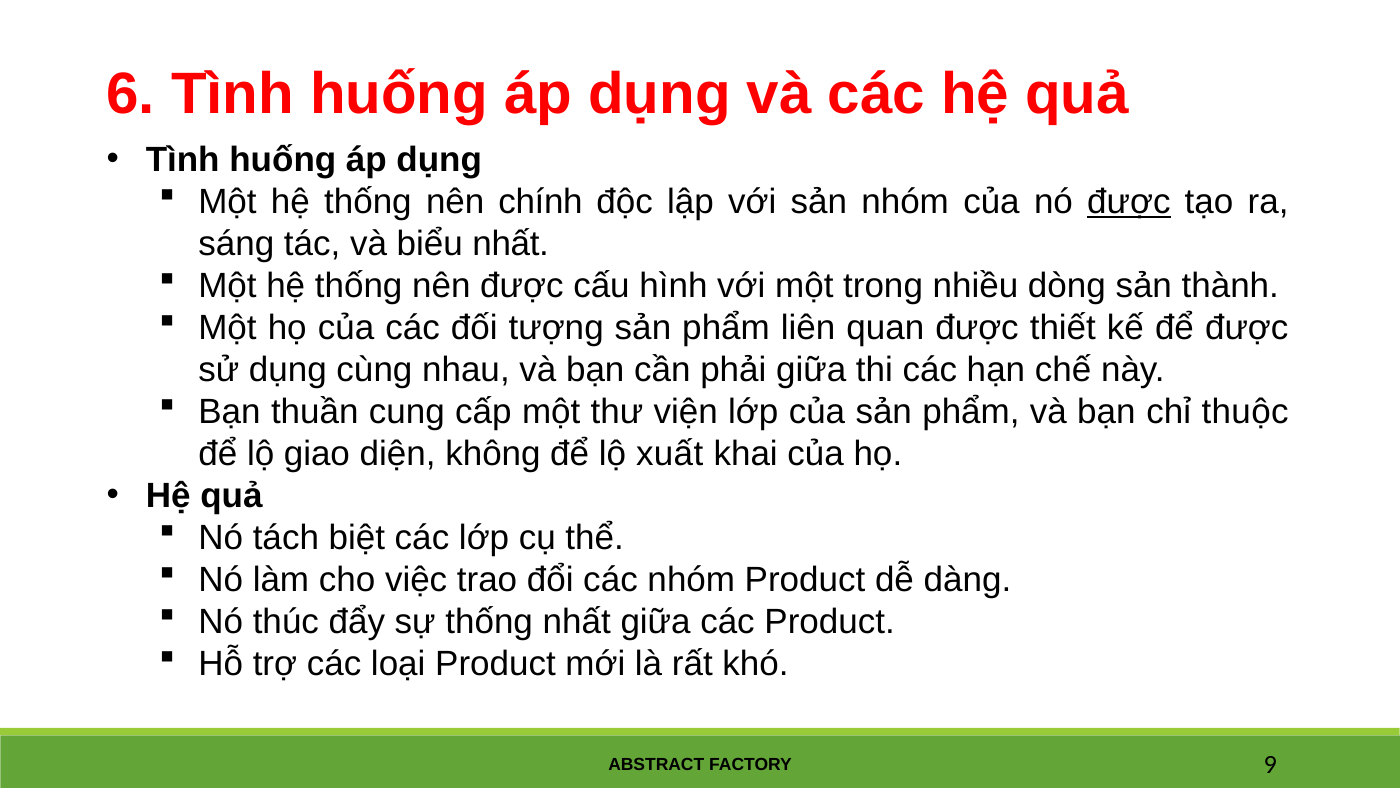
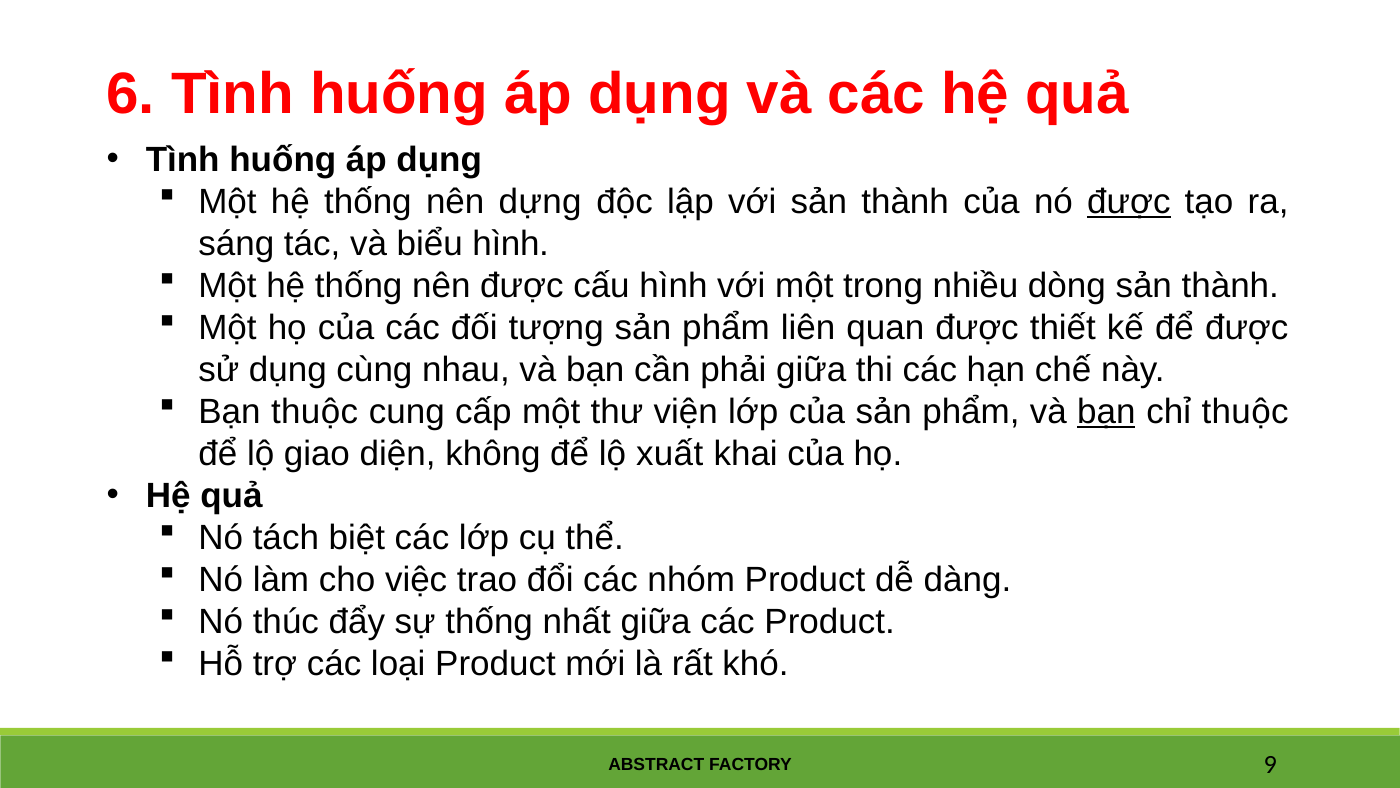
chính: chính -> dựng
với sản nhóm: nhóm -> thành
biểu nhất: nhất -> hình
Bạn thuần: thuần -> thuộc
bạn at (1106, 411) underline: none -> present
